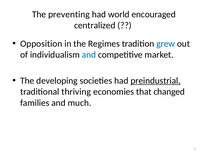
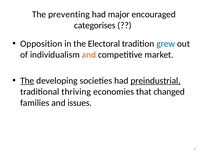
world: world -> major
centralized: centralized -> categorises
Regimes: Regimes -> Electoral
and at (89, 55) colour: blue -> orange
The at (27, 81) underline: none -> present
much: much -> issues
